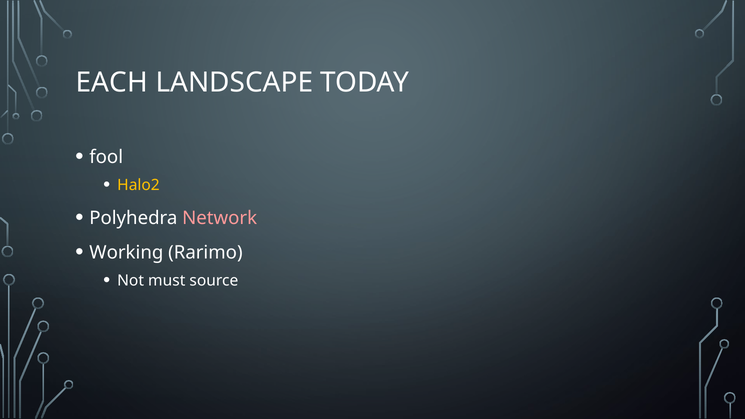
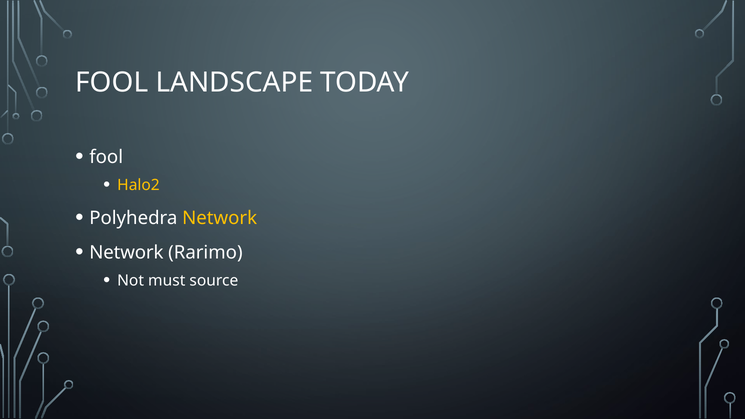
EACH at (112, 83): EACH -> FOOL
Network at (220, 218) colour: pink -> yellow
Working at (126, 253): Working -> Network
